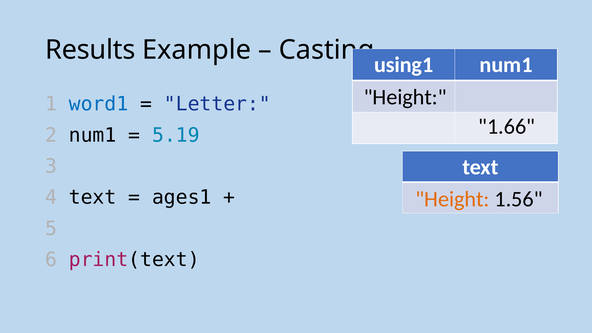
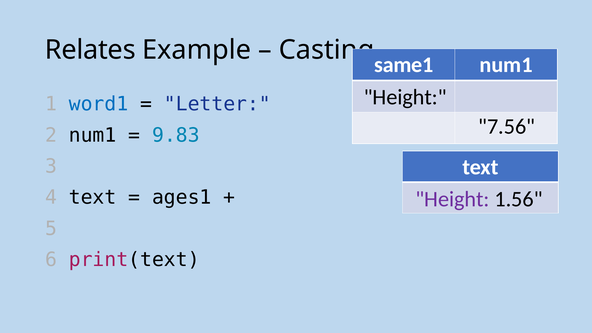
Results: Results -> Relates
using1: using1 -> same1
1.66: 1.66 -> 7.56
5.19: 5.19 -> 9.83
Height at (452, 199) colour: orange -> purple
